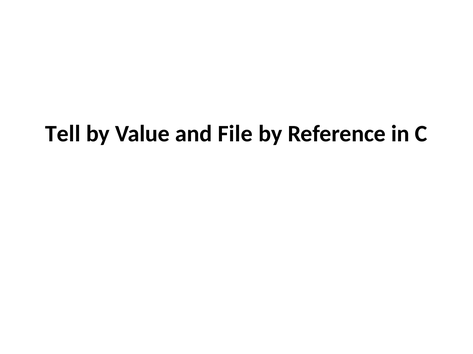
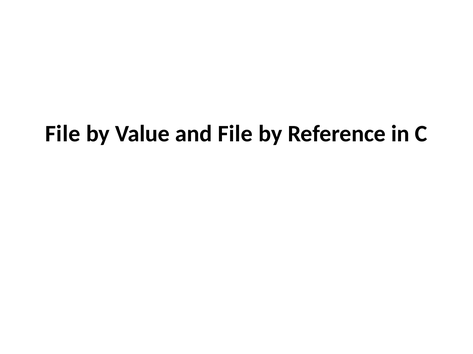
Tell at (63, 134): Tell -> File
